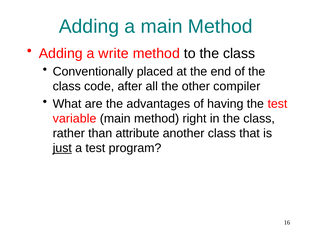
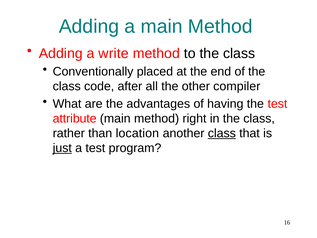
variable: variable -> attribute
attribute: attribute -> location
class at (222, 133) underline: none -> present
